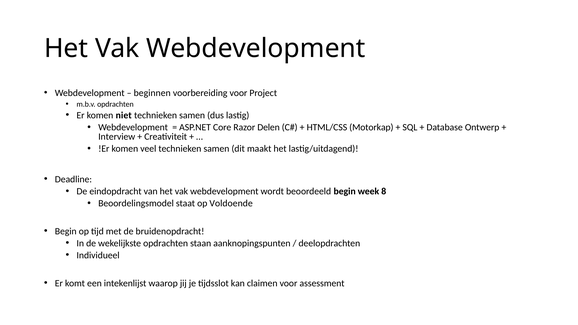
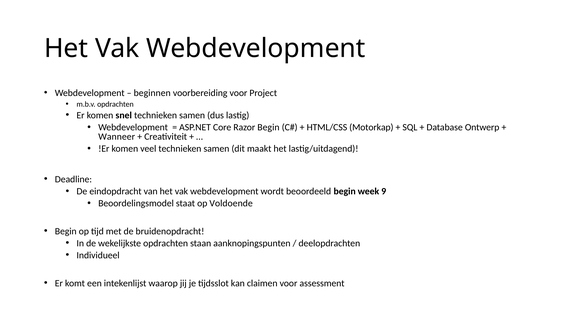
niet: niet -> snel
Razor Delen: Delen -> Begin
Interview: Interview -> Wanneer
8: 8 -> 9
